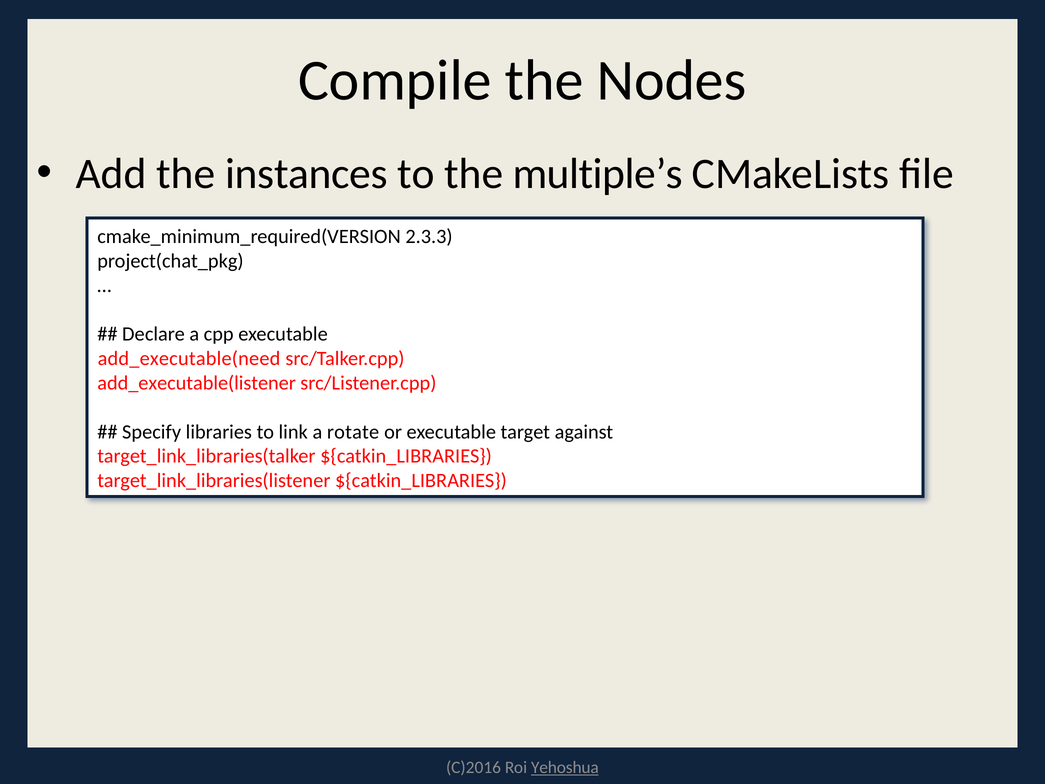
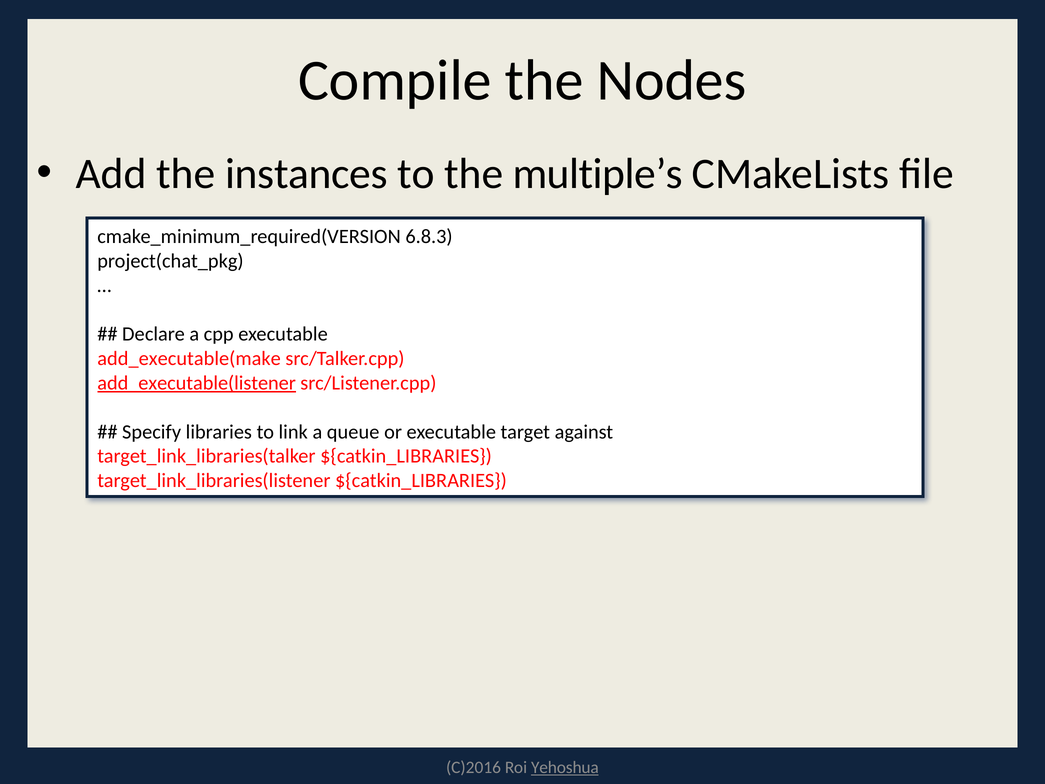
2.3.3: 2.3.3 -> 6.8.3
add_executable(need: add_executable(need -> add_executable(make
add_executable(listener underline: none -> present
rotate: rotate -> queue
